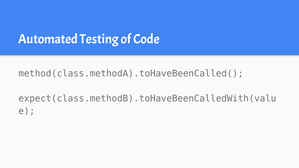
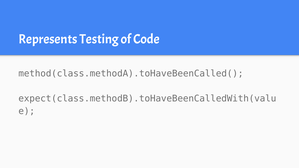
Automated: Automated -> Represents
